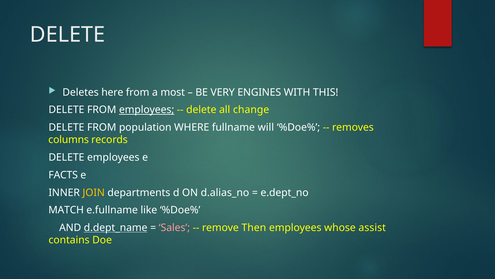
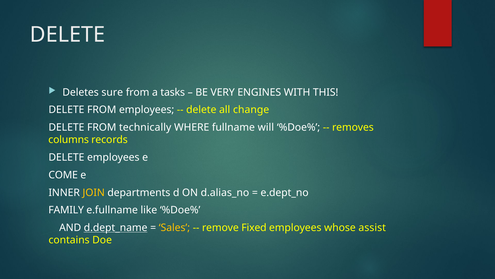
here: here -> sure
most: most -> tasks
employees at (147, 110) underline: present -> none
population: population -> technically
FACTS: FACTS -> COME
MATCH: MATCH -> FAMILY
Sales colour: pink -> yellow
Then: Then -> Fixed
